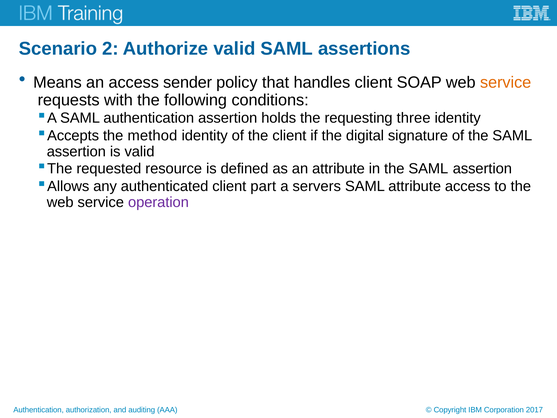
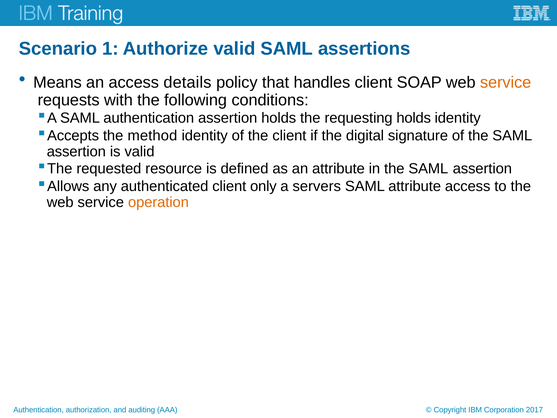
2: 2 -> 1
sender: sender -> details
requesting three: three -> holds
part: part -> only
operation colour: purple -> orange
